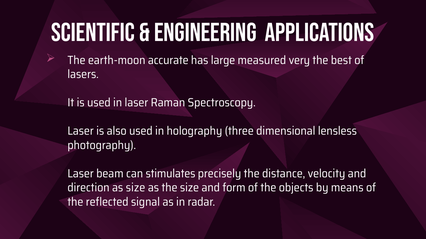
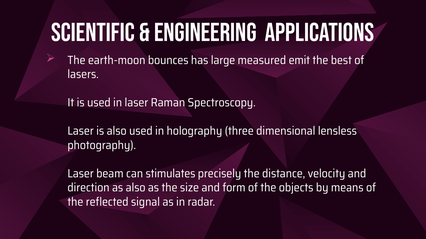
accurate: accurate -> bounces
very: very -> emit
as size: size -> also
